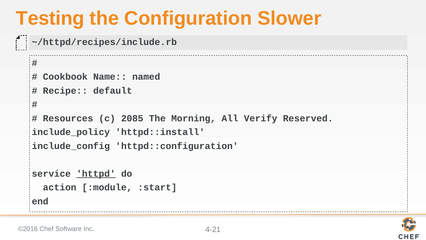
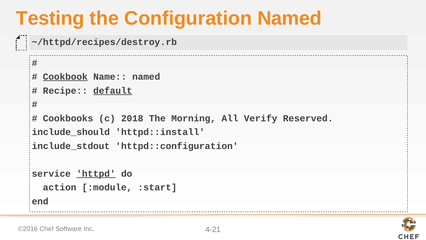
Configuration Slower: Slower -> Named
~/httpd/recipes/include.rb: ~/httpd/recipes/include.rb -> ~/httpd/recipes/destroy.rb
Cookbook underline: none -> present
default underline: none -> present
Resources: Resources -> Cookbooks
2085: 2085 -> 2018
include_policy: include_policy -> include_should
include_config: include_config -> include_stdout
